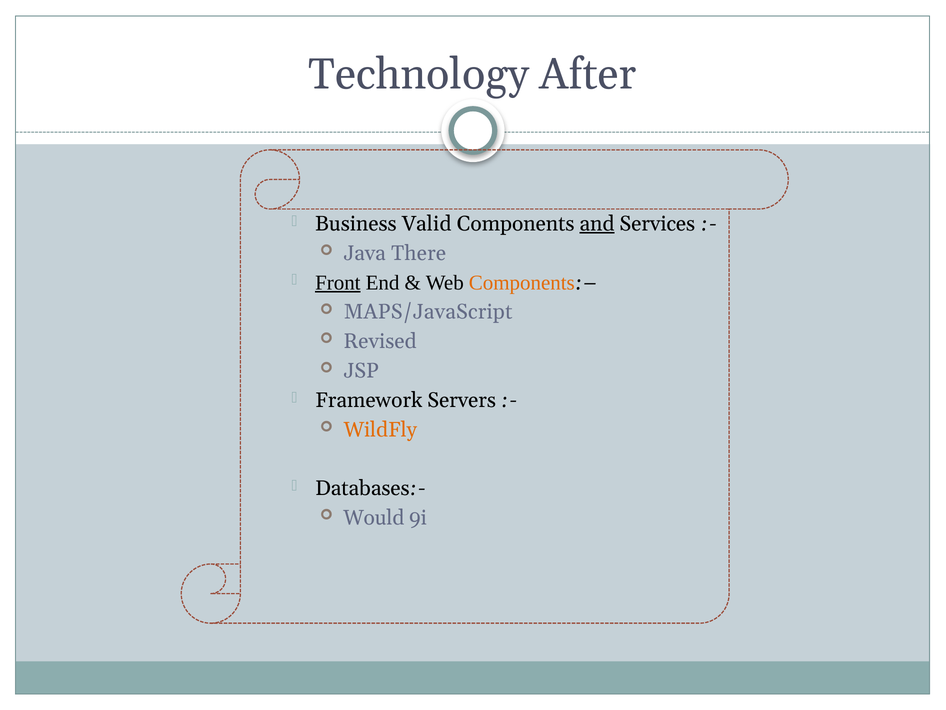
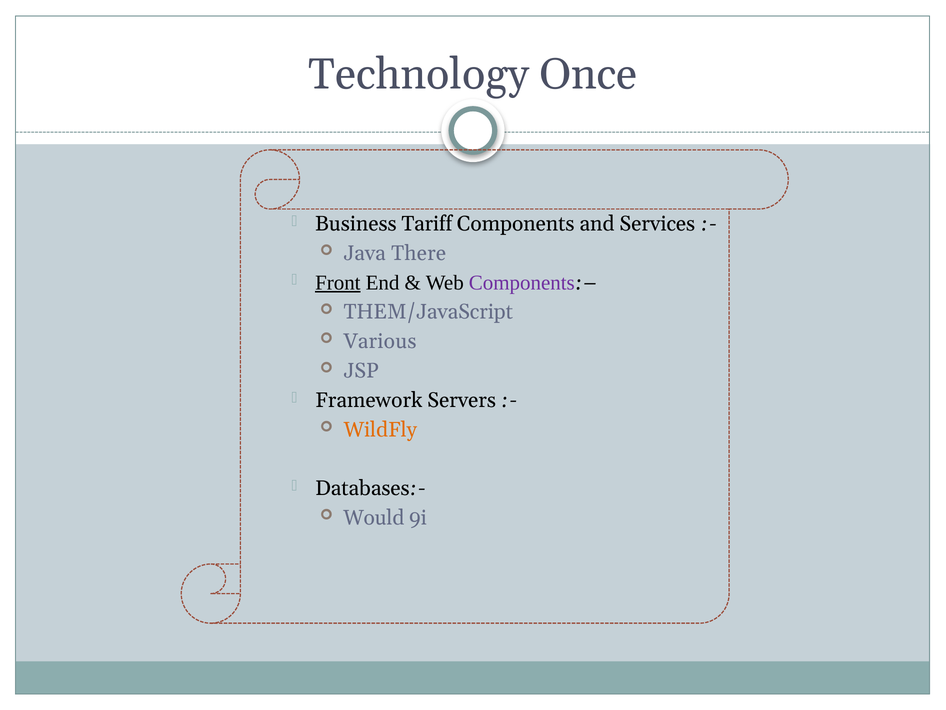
After: After -> Once
Valid: Valid -> Tariff
and underline: present -> none
Components at (522, 282) colour: orange -> purple
MAPS/JavaScript: MAPS/JavaScript -> THEM/JavaScript
Revised: Revised -> Various
